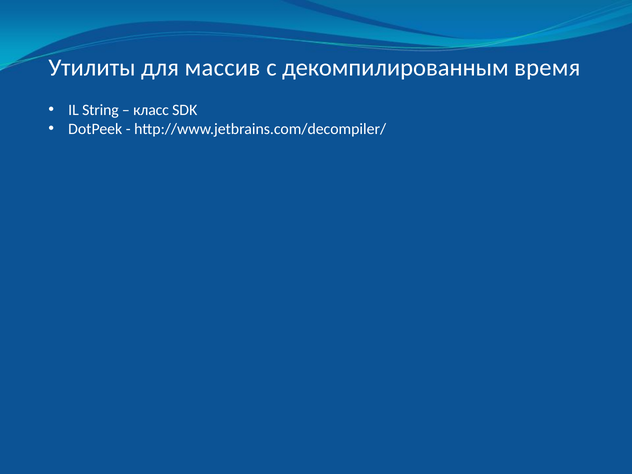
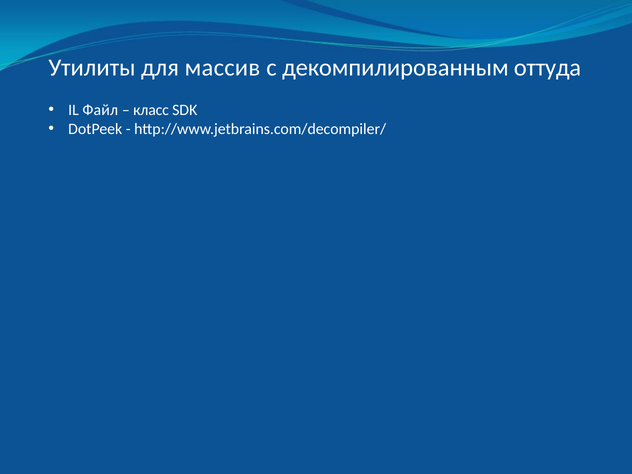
время: время -> оттуда
String: String -> Файл
